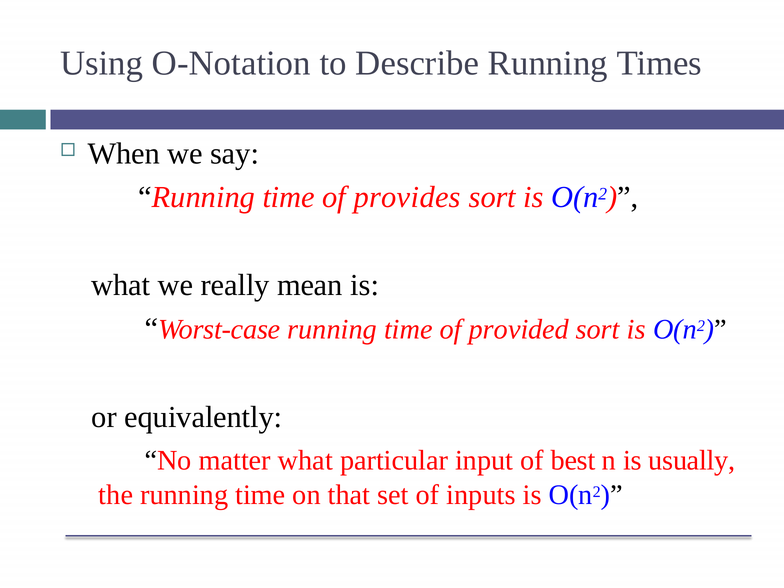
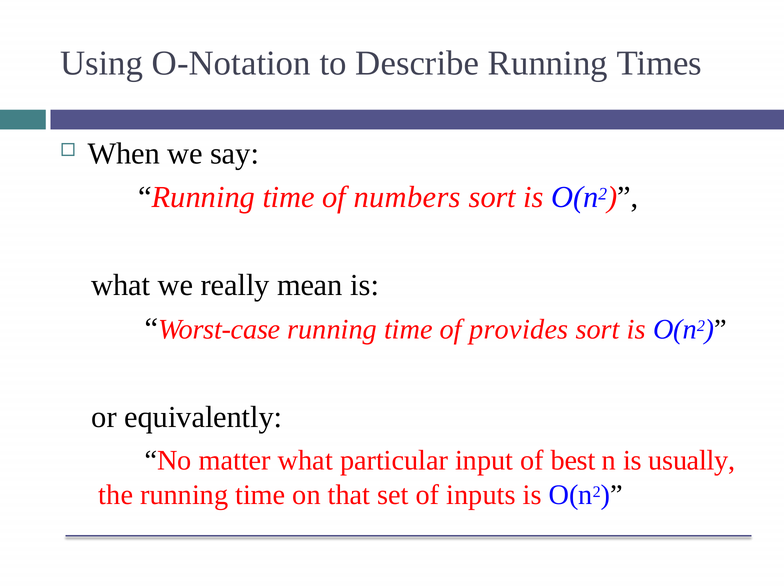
provides: provides -> numbers
provided: provided -> provides
